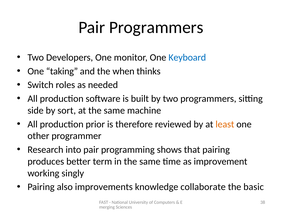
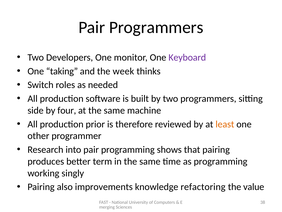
Keyboard colour: blue -> purple
when: when -> week
sort: sort -> four
as improvement: improvement -> programming
collaborate: collaborate -> refactoring
basic: basic -> value
